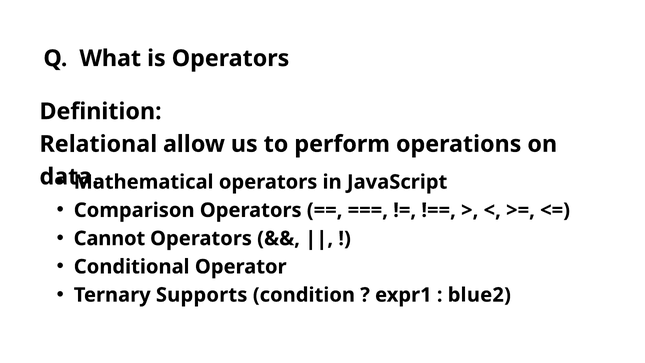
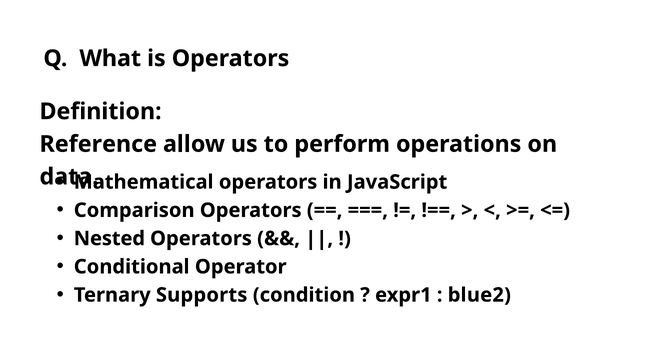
Relational: Relational -> Reference
Cannot: Cannot -> Nested
